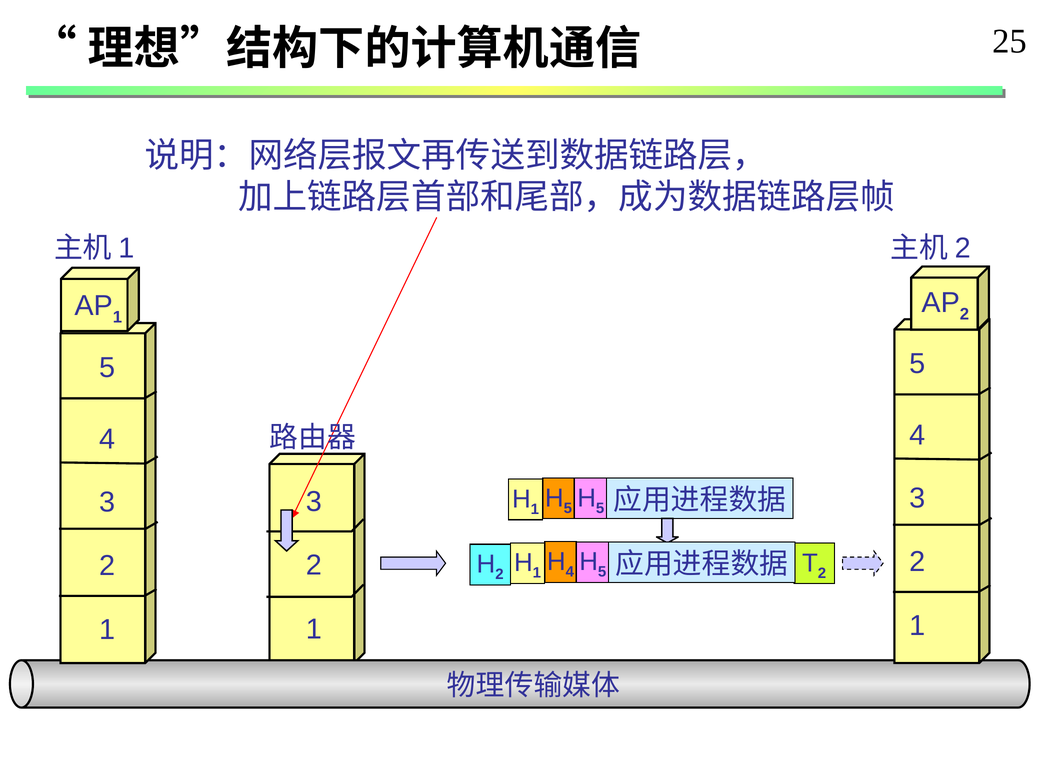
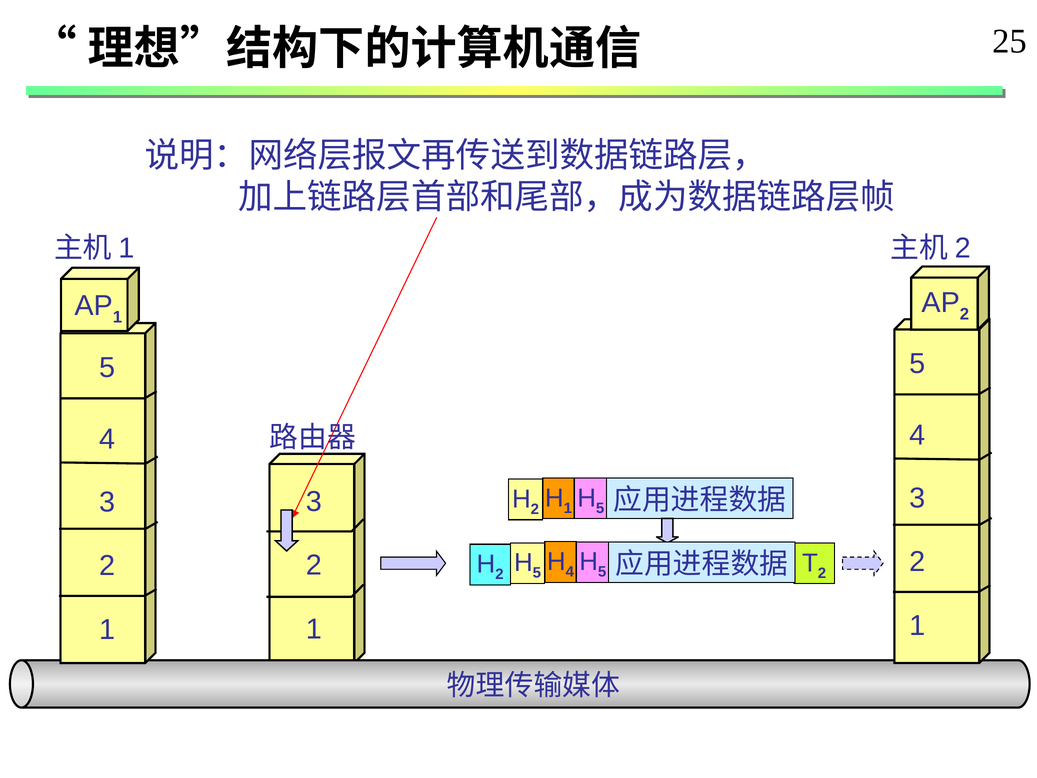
5 at (568, 508): 5 -> 1
1 at (535, 509): 1 -> 2
1 at (537, 573): 1 -> 5
